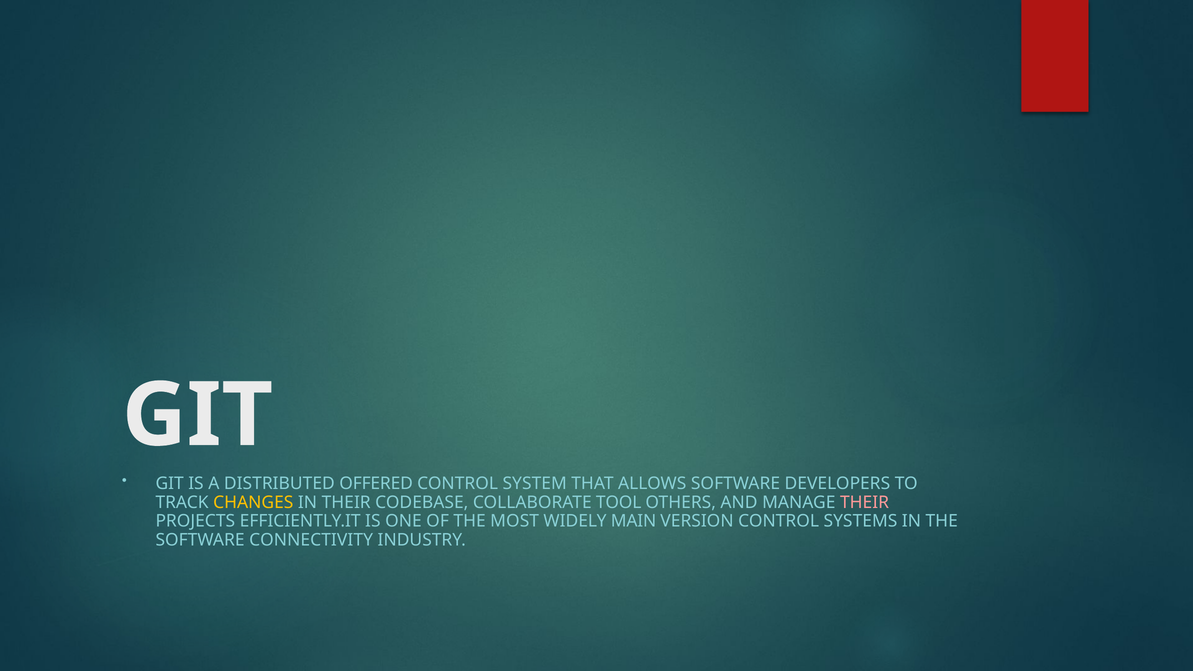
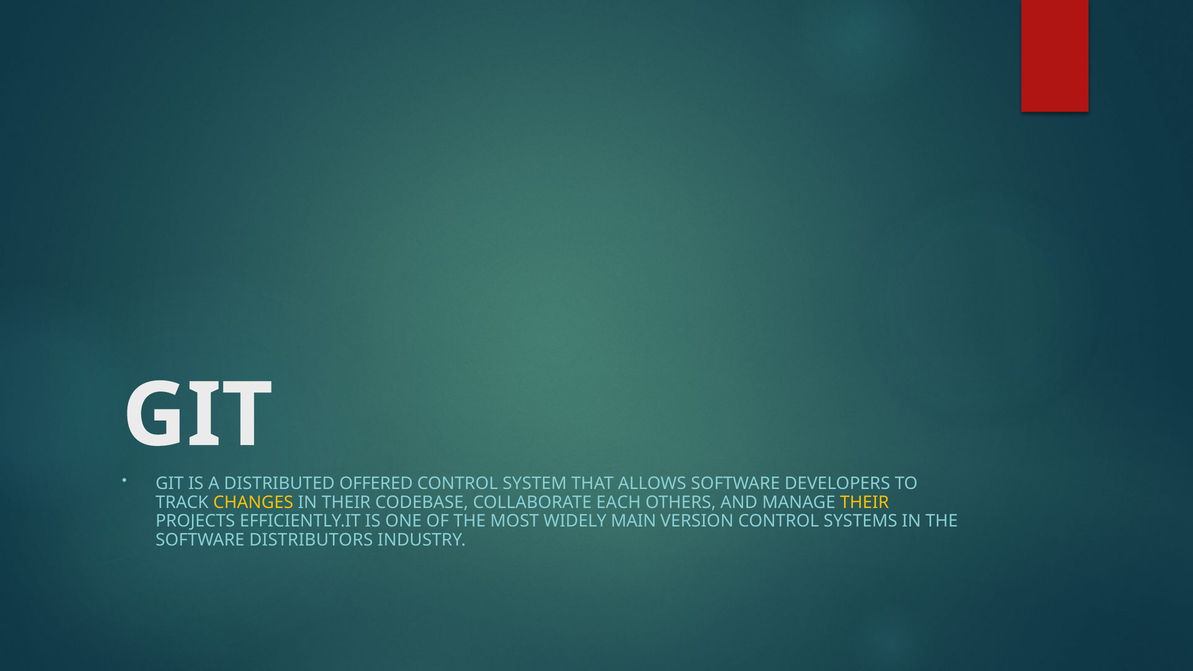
TOOL: TOOL -> EACH
THEIR at (865, 502) colour: pink -> yellow
CONNECTIVITY: CONNECTIVITY -> DISTRIBUTORS
